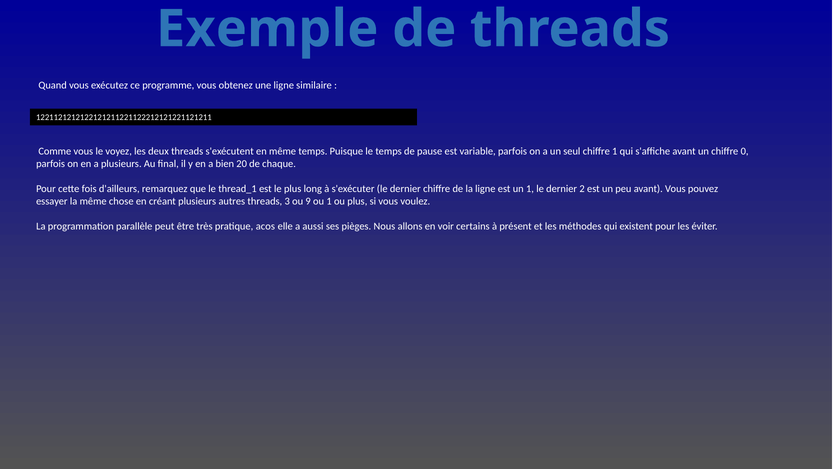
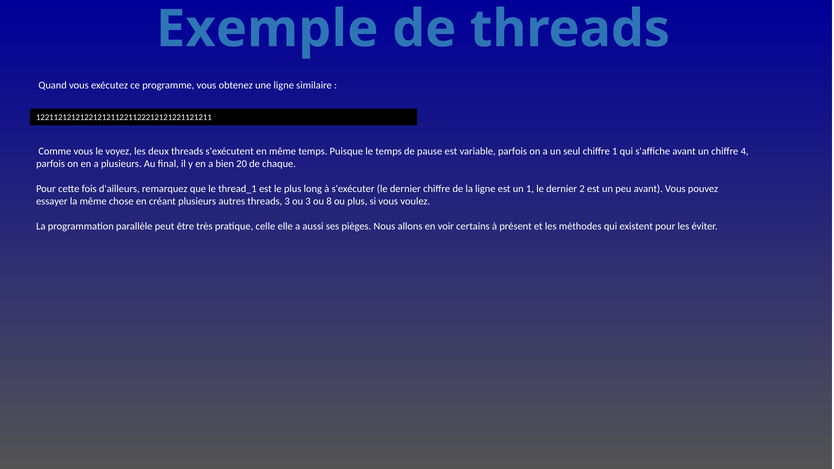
0: 0 -> 4
ou 9: 9 -> 3
ou 1: 1 -> 8
acos: acos -> celle
